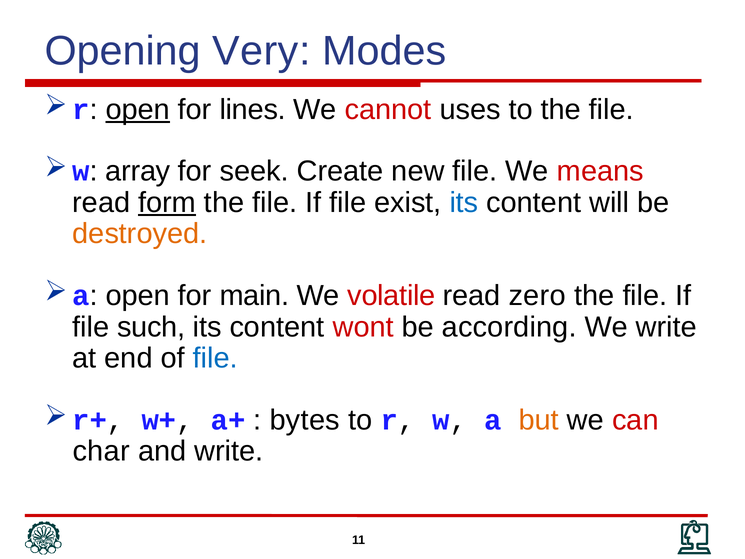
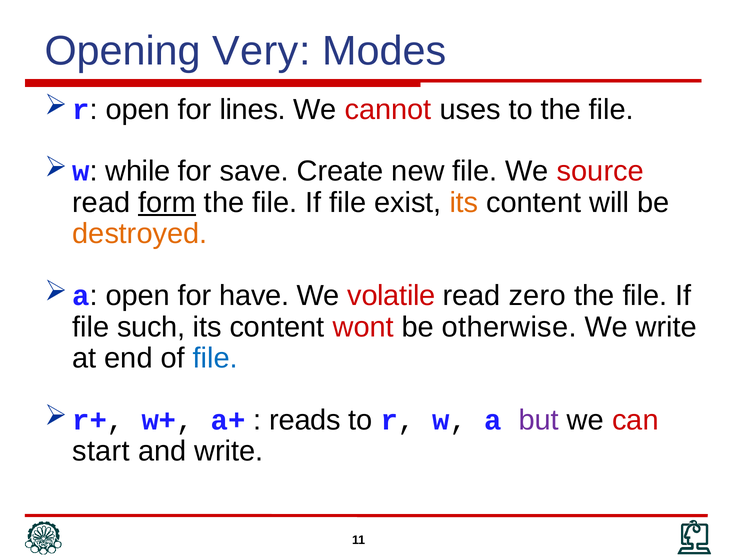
open at (138, 109) underline: present -> none
array: array -> while
seek: seek -> save
means: means -> source
its at (464, 202) colour: blue -> orange
main: main -> have
according: according -> otherwise
bytes: bytes -> reads
but colour: orange -> purple
char: char -> start
